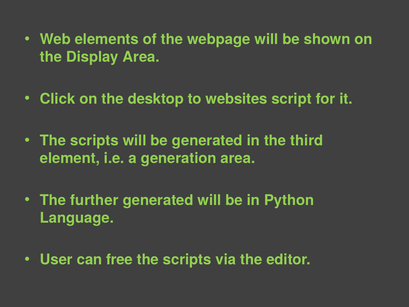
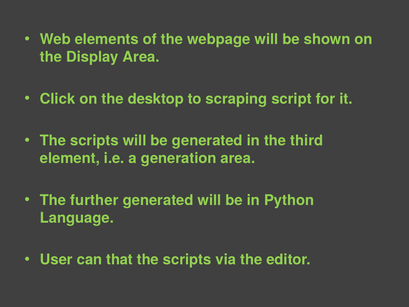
websites: websites -> scraping
free: free -> that
